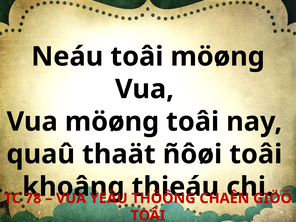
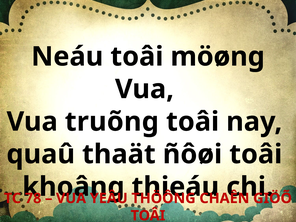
Vua möøng: möøng -> truõng
